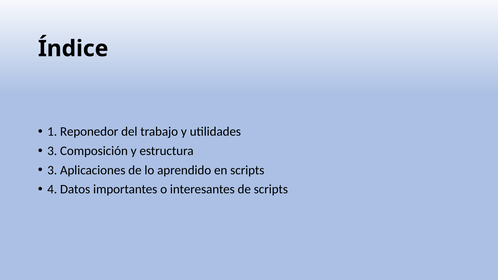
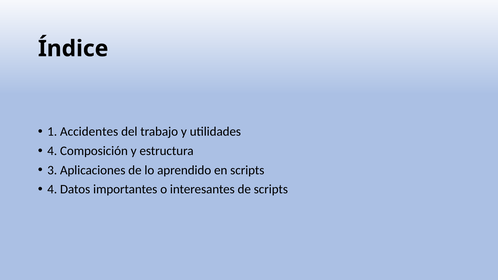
Reponedor: Reponedor -> Accidentes
3 at (52, 151): 3 -> 4
